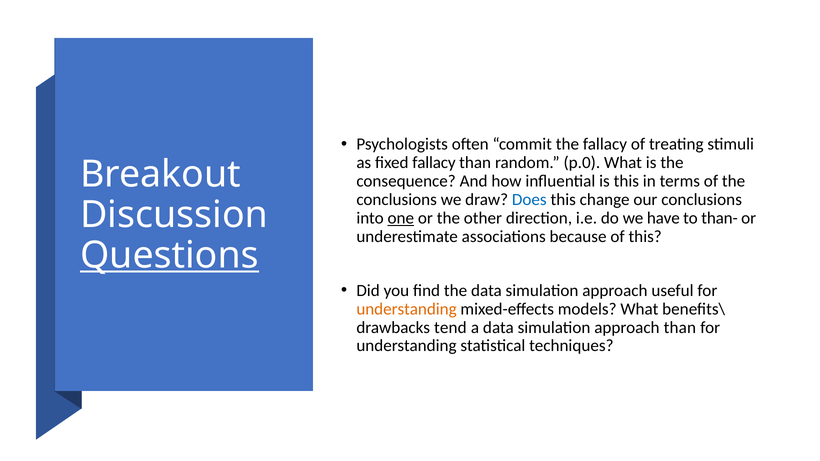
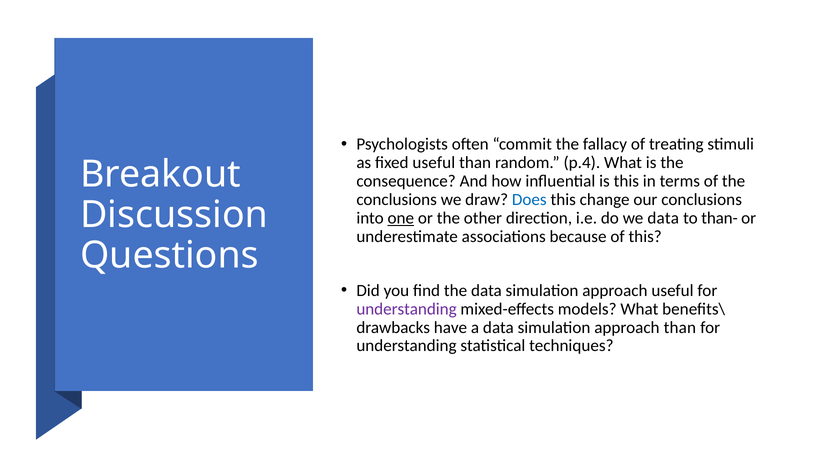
fixed fallacy: fallacy -> useful
p.0: p.0 -> p.4
we have: have -> data
Questions underline: present -> none
understanding at (407, 309) colour: orange -> purple
tend: tend -> have
